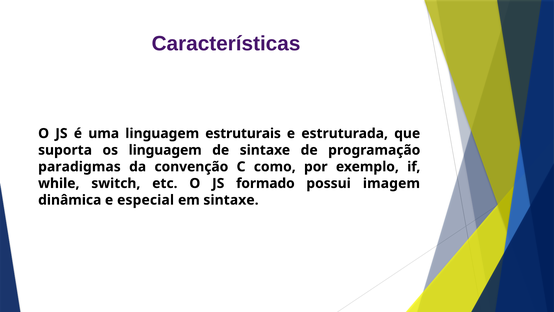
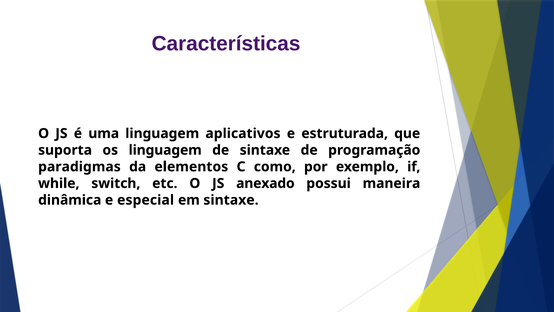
estruturais: estruturais -> aplicativos
convenção: convenção -> elementos
formado: formado -> anexado
imagem: imagem -> maneira
